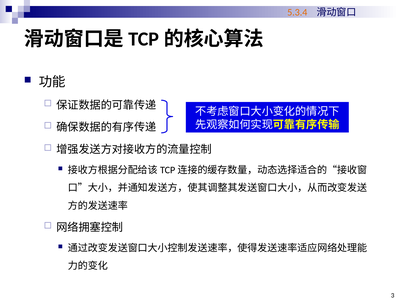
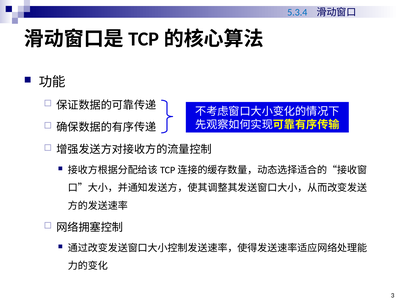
5.3.4 colour: orange -> blue
